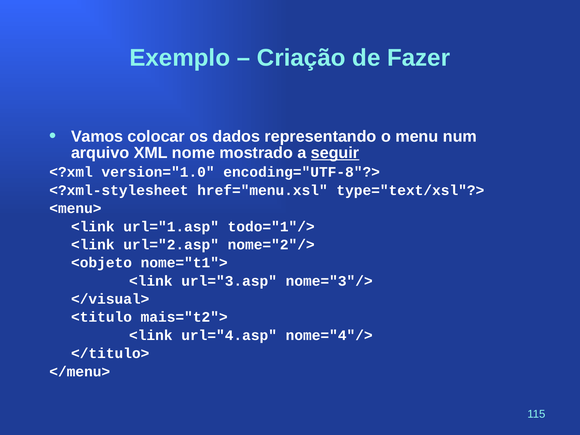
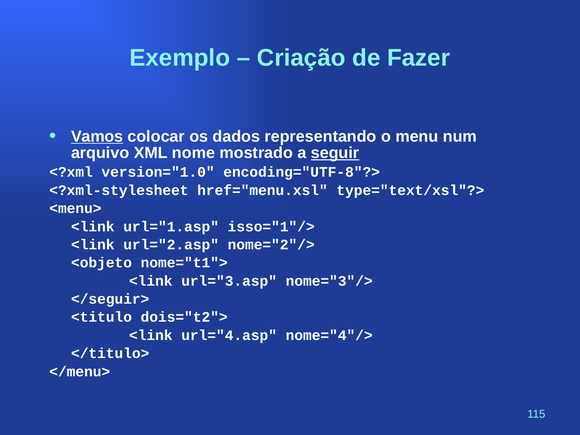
Vamos underline: none -> present
todo="1"/>: todo="1"/> -> isso="1"/>
</visual>: </visual> -> </seguir>
mais="t2">: mais="t2"> -> dois="t2">
